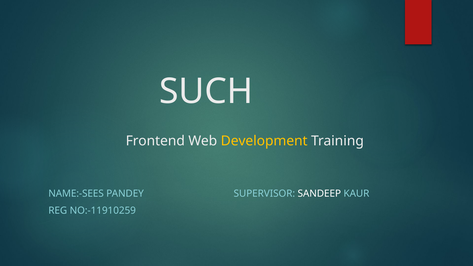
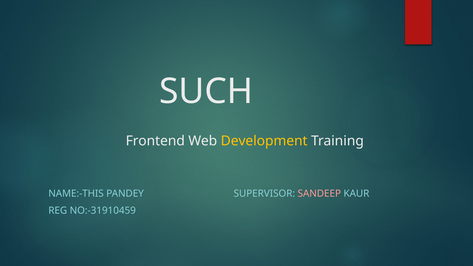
NAME:-SEES: NAME:-SEES -> NAME:-THIS
SANDEEP colour: white -> pink
NO:-11910259: NO:-11910259 -> NO:-31910459
